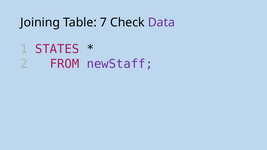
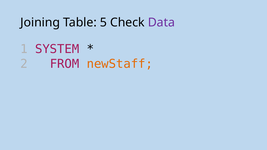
7: 7 -> 5
STATES: STATES -> SYSTEM
newStaff colour: purple -> orange
